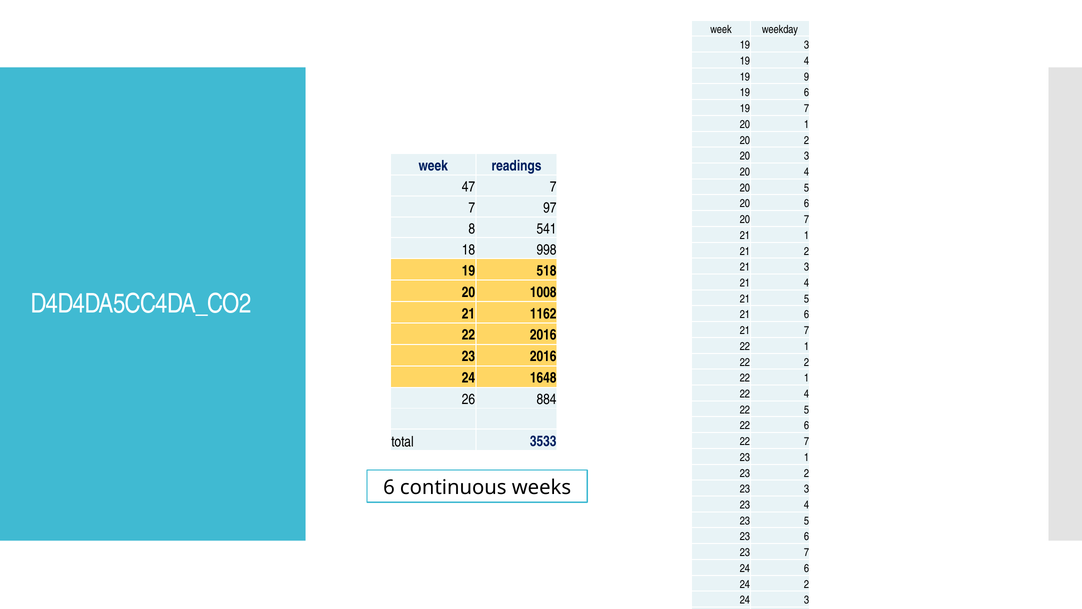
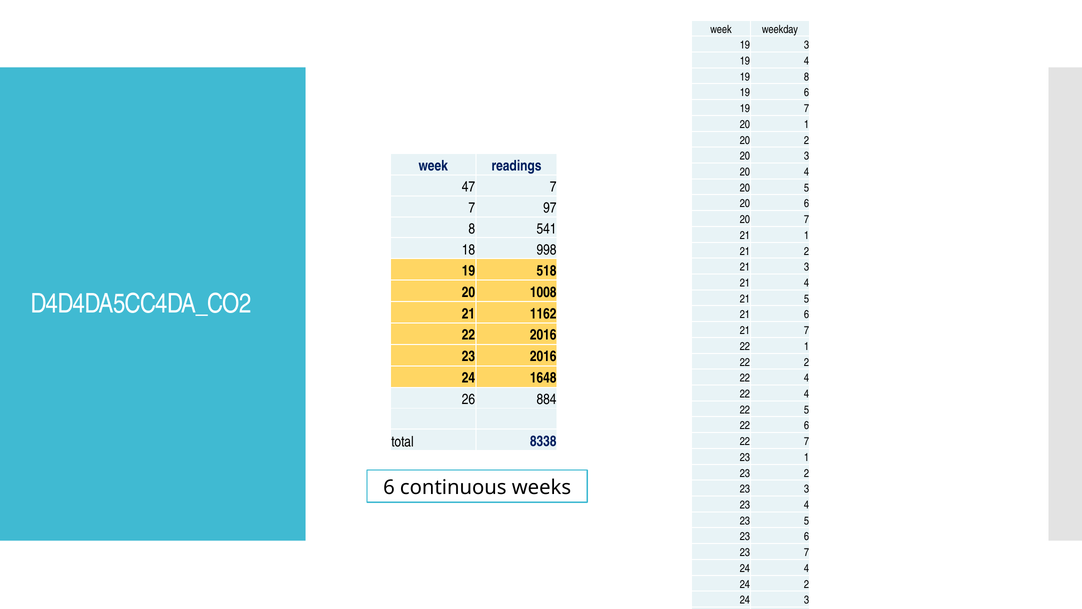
19 9: 9 -> 8
1 at (806, 378): 1 -> 4
3533: 3533 -> 8338
6 at (806, 568): 6 -> 4
